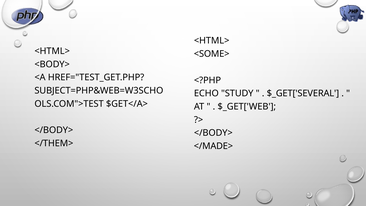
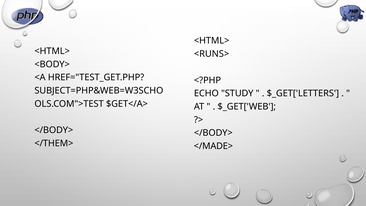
<SOME>: <SOME> -> <RUNS>
$_GET['SEVERAL: $_GET['SEVERAL -> $_GET['LETTERS
